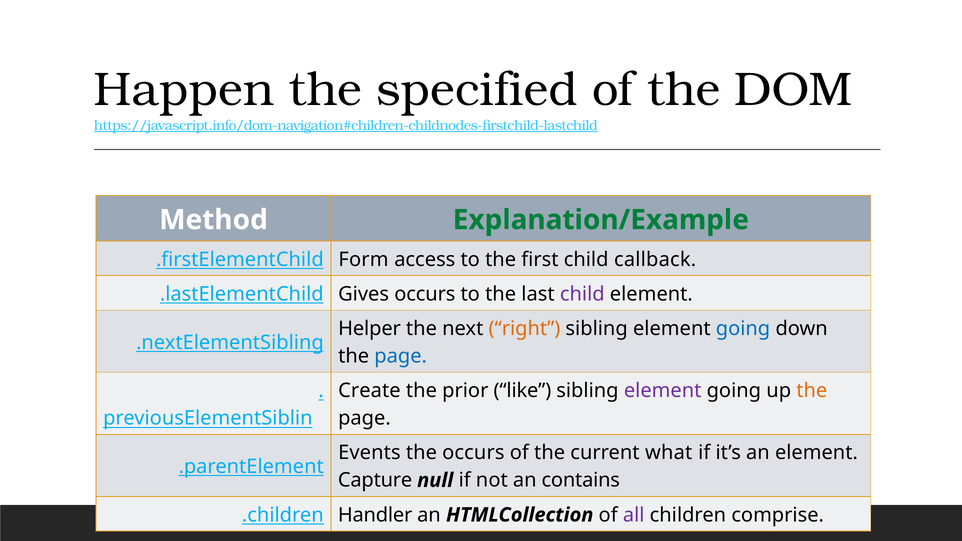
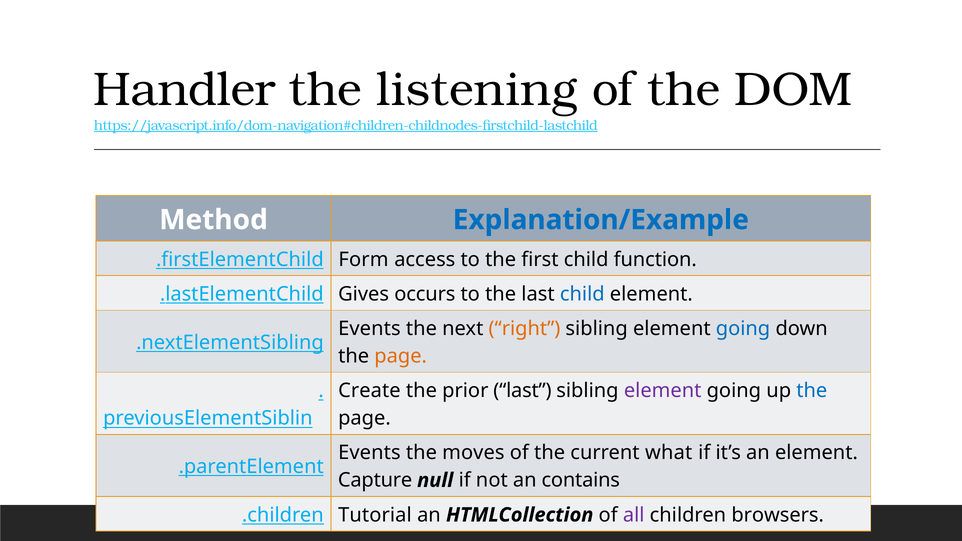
Happen: Happen -> Handler
specified: specified -> listening
Explanation/Example colour: green -> blue
callback: callback -> function
child at (582, 294) colour: purple -> blue
Helper at (370, 329): Helper -> Events
page at (401, 356) colour: blue -> orange
prior like: like -> last
the at (812, 391) colour: orange -> blue
the occurs: occurs -> moves
Handler: Handler -> Tutorial
comprise: comprise -> browsers
